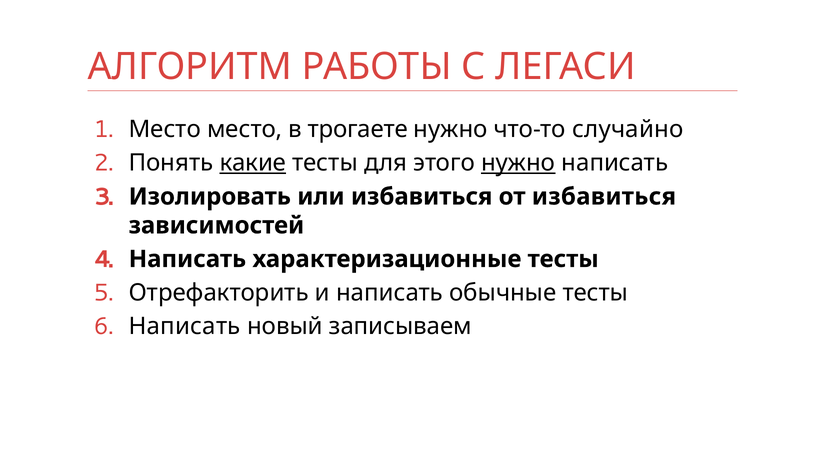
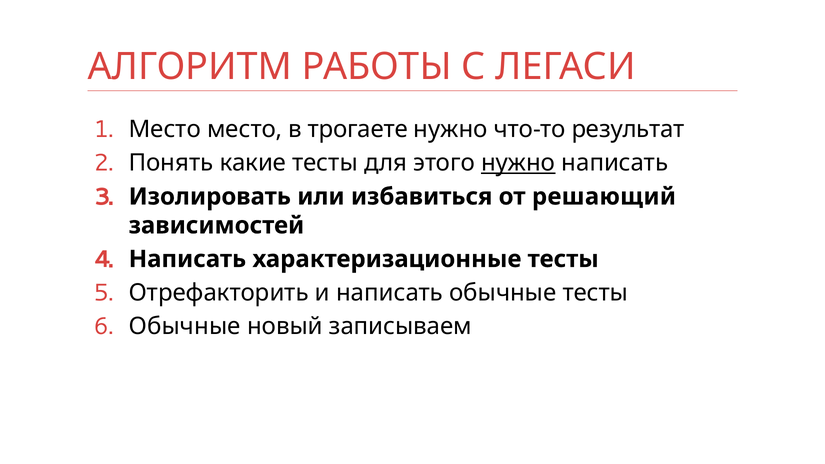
случайно: случайно -> результат
какие underline: present -> none
от избавиться: избавиться -> решающий
Написать at (185, 326): Написать -> Обычные
